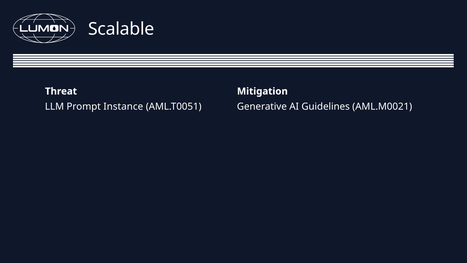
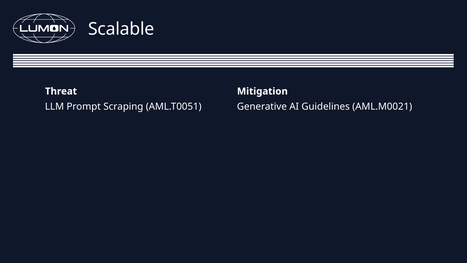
Instance: Instance -> Scraping
